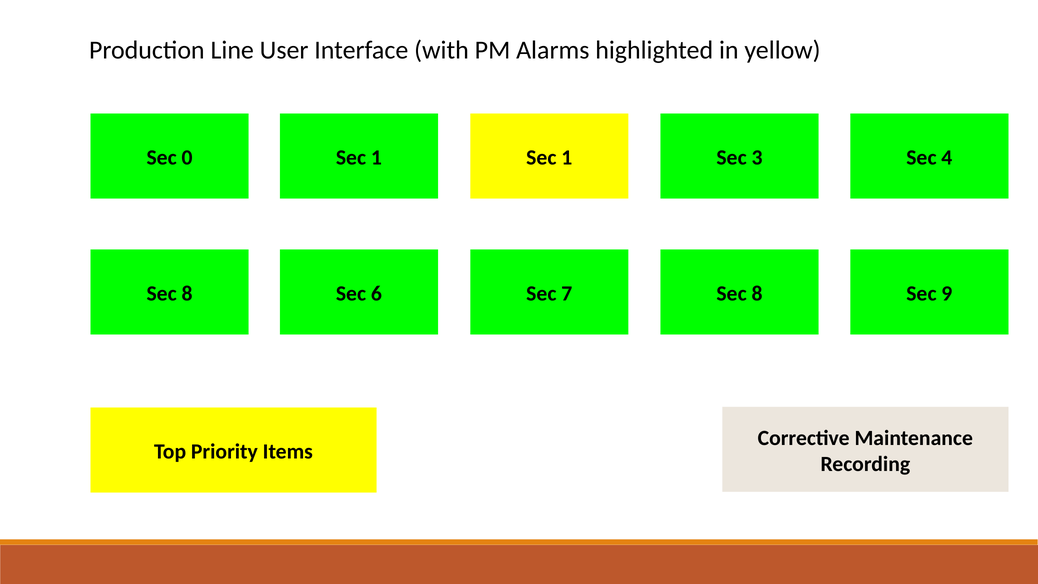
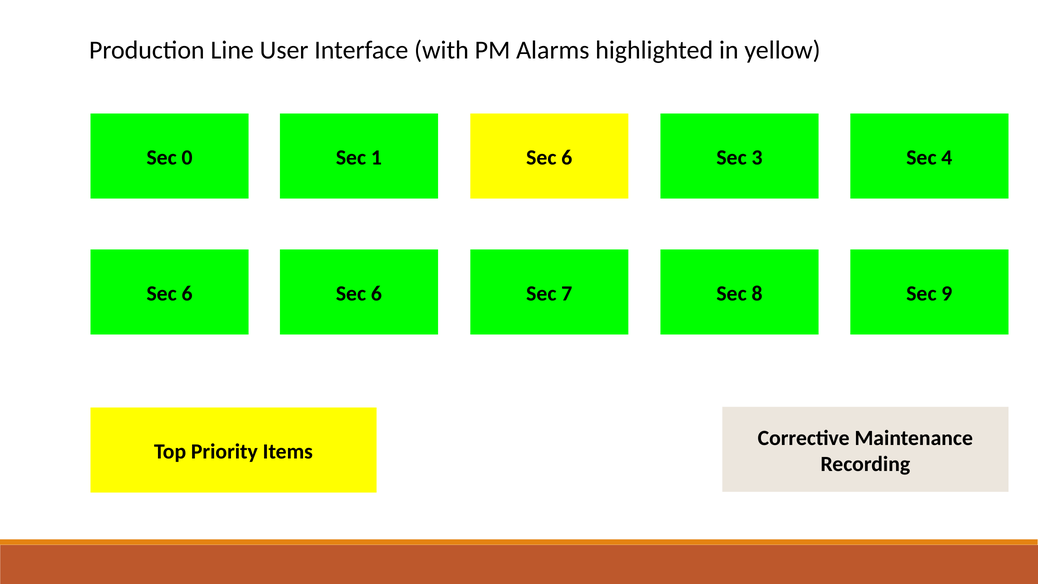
1 Sec 1: 1 -> 6
8 at (187, 293): 8 -> 6
